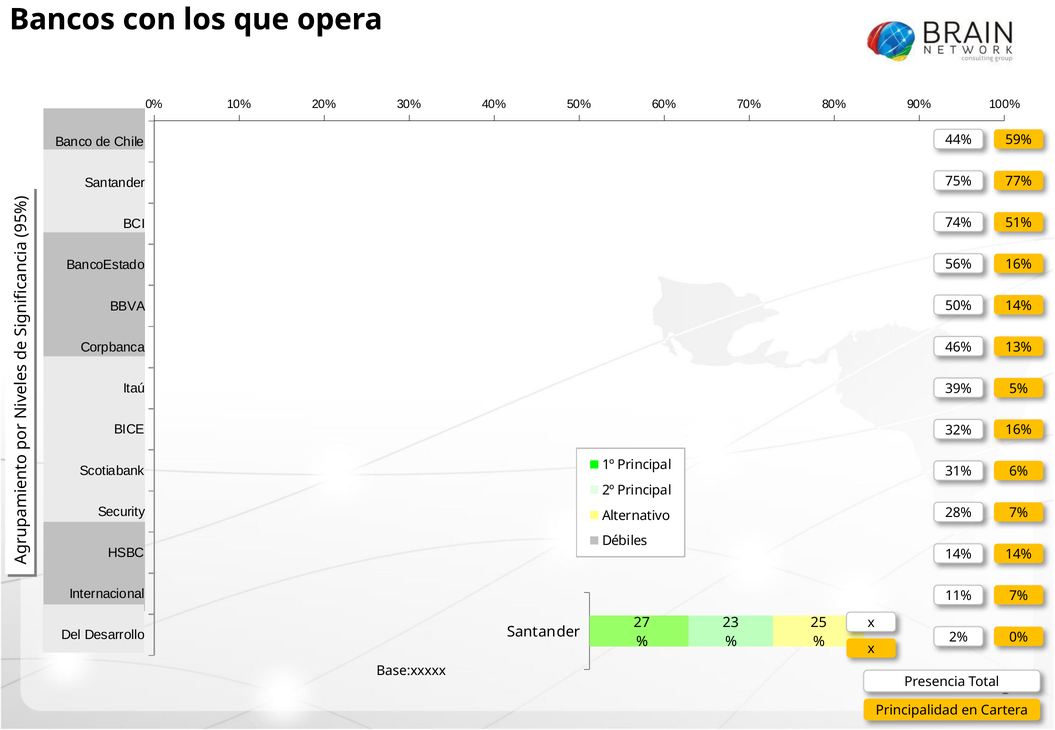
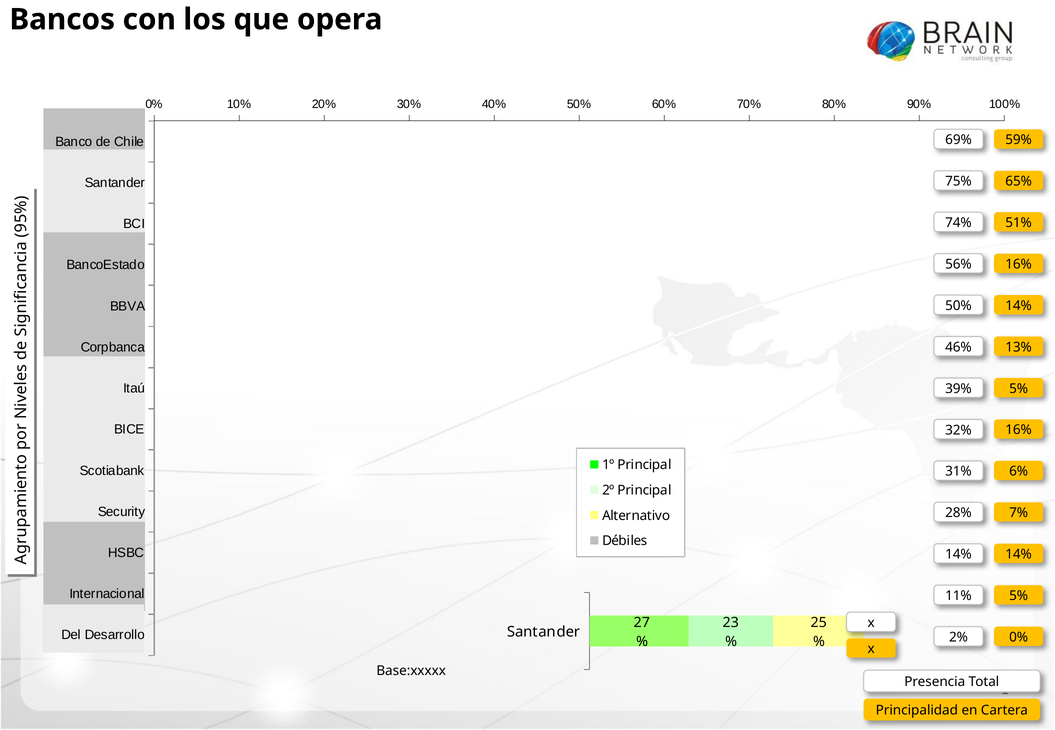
44%: 44% -> 69%
77%: 77% -> 65%
7% at (1019, 596): 7% -> 5%
